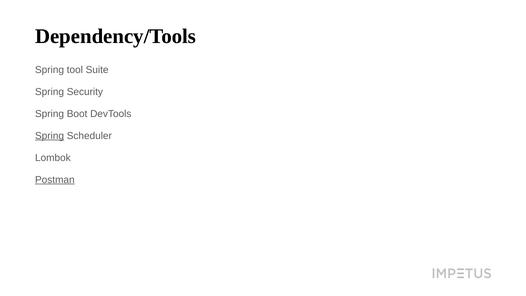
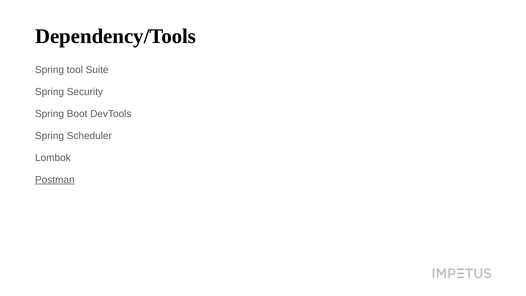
Spring at (50, 136) underline: present -> none
